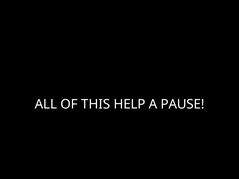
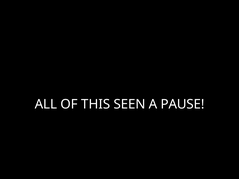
HELP: HELP -> SEEN
